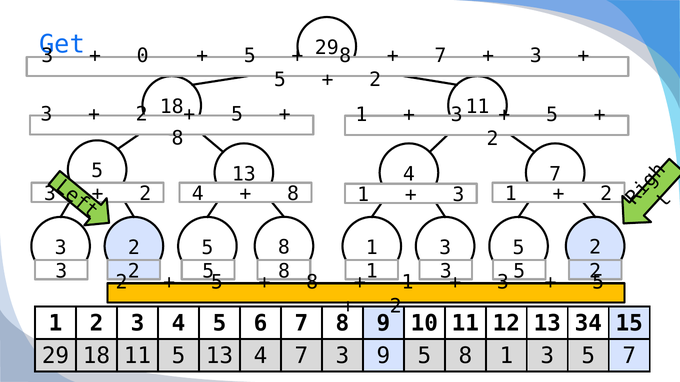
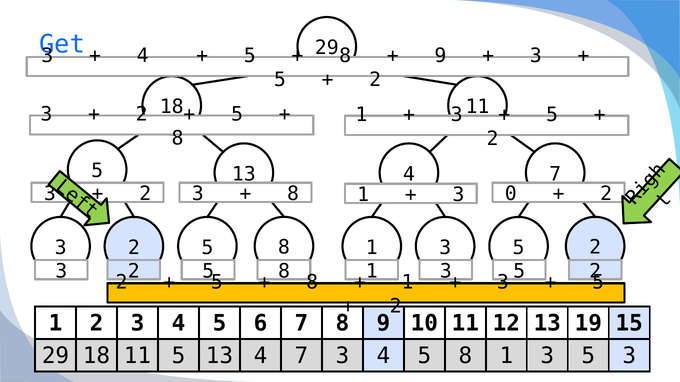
0 at (143, 56): 0 -> 4
7 at (440, 56): 7 -> 9
4 at (198, 194): 4 -> 3
3 1: 1 -> 0
34: 34 -> 19
7 3 9: 9 -> 4
5 7: 7 -> 3
